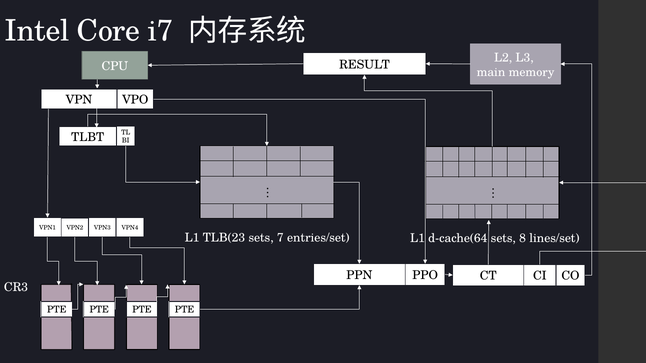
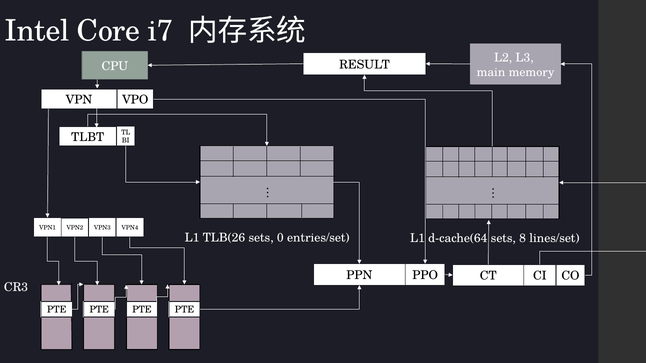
TLB(23: TLB(23 -> TLB(26
7: 7 -> 0
